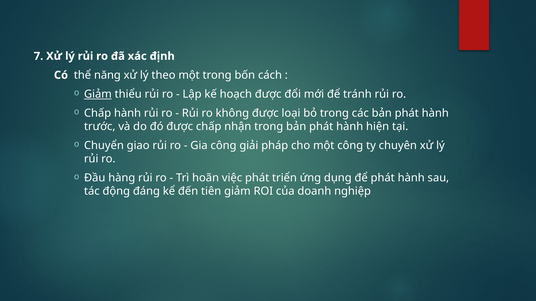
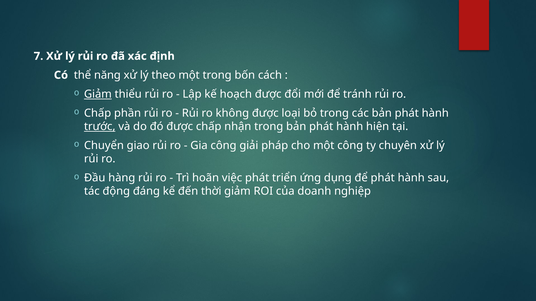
Chấp hành: hành -> phần
trước underline: none -> present
tiên: tiên -> thời
